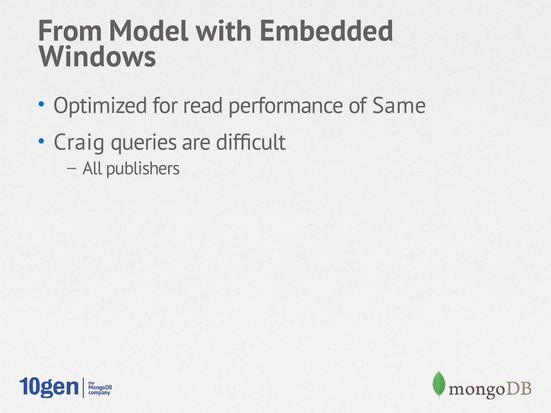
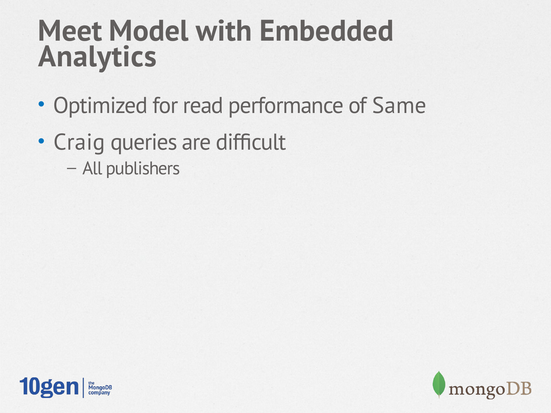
From: From -> Meet
Windows: Windows -> Analytics
